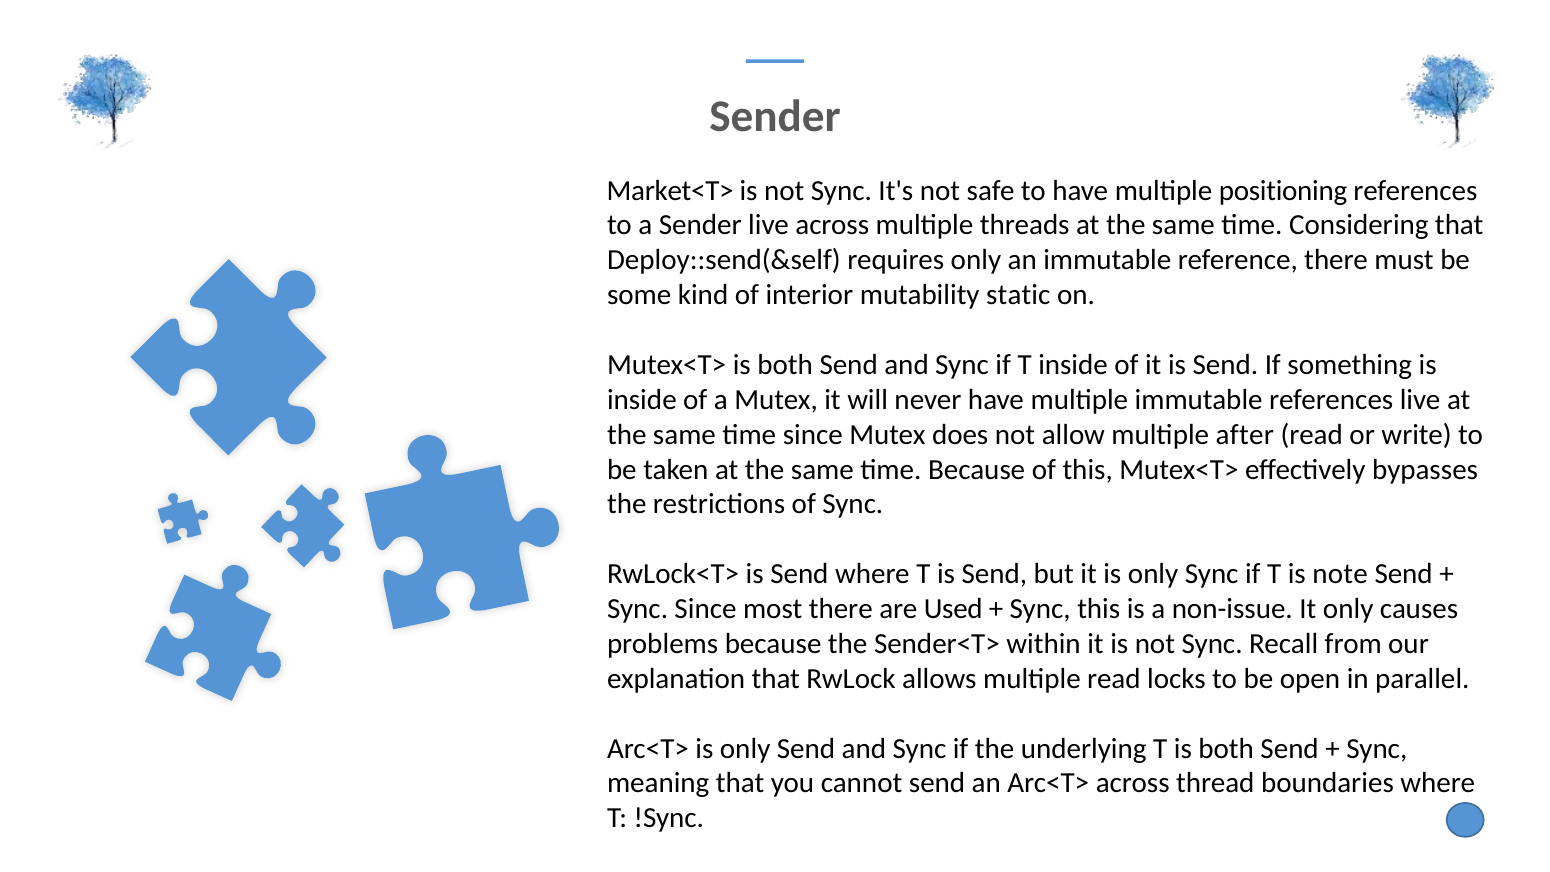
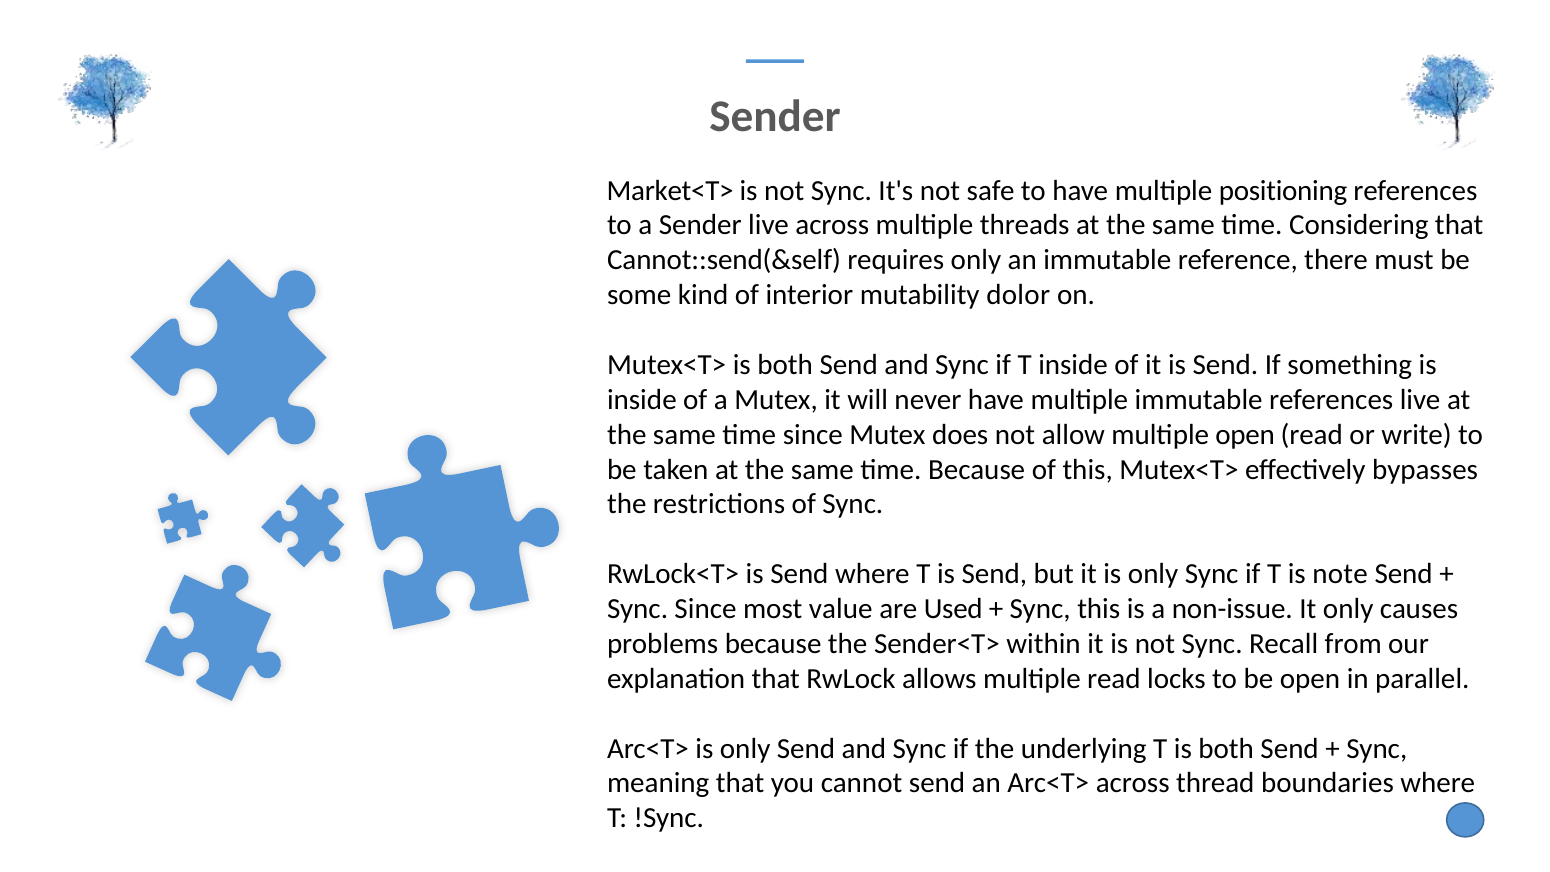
Deploy::send(&self: Deploy::send(&self -> Cannot::send(&self
static: static -> dolor
multiple after: after -> open
most there: there -> value
